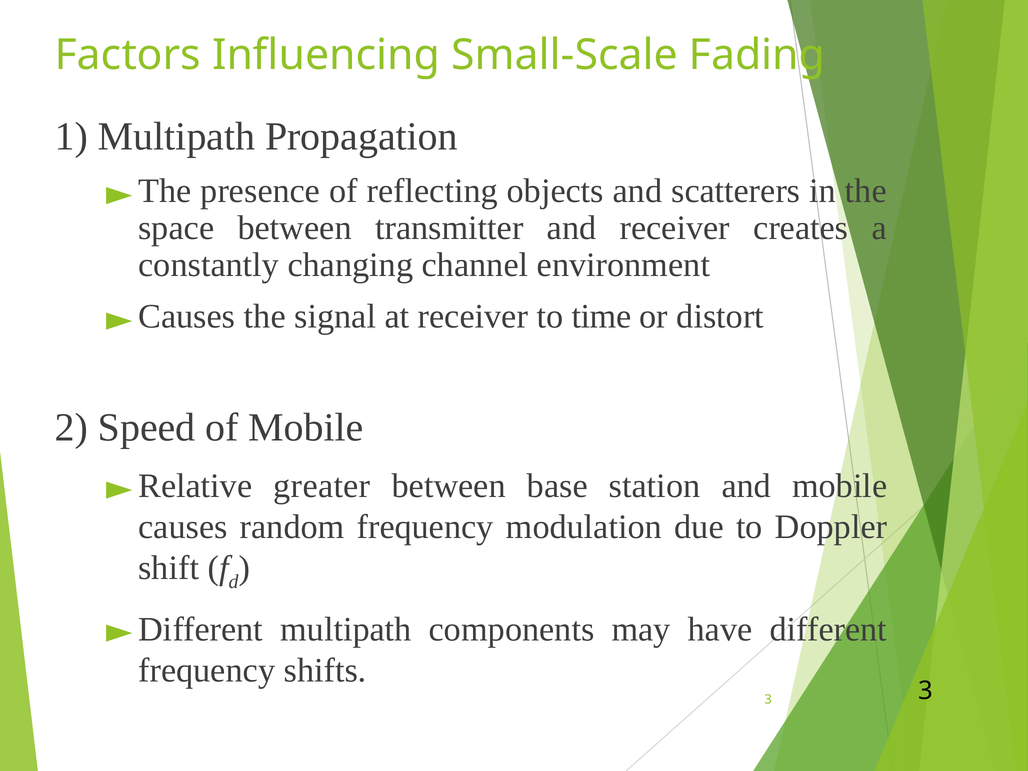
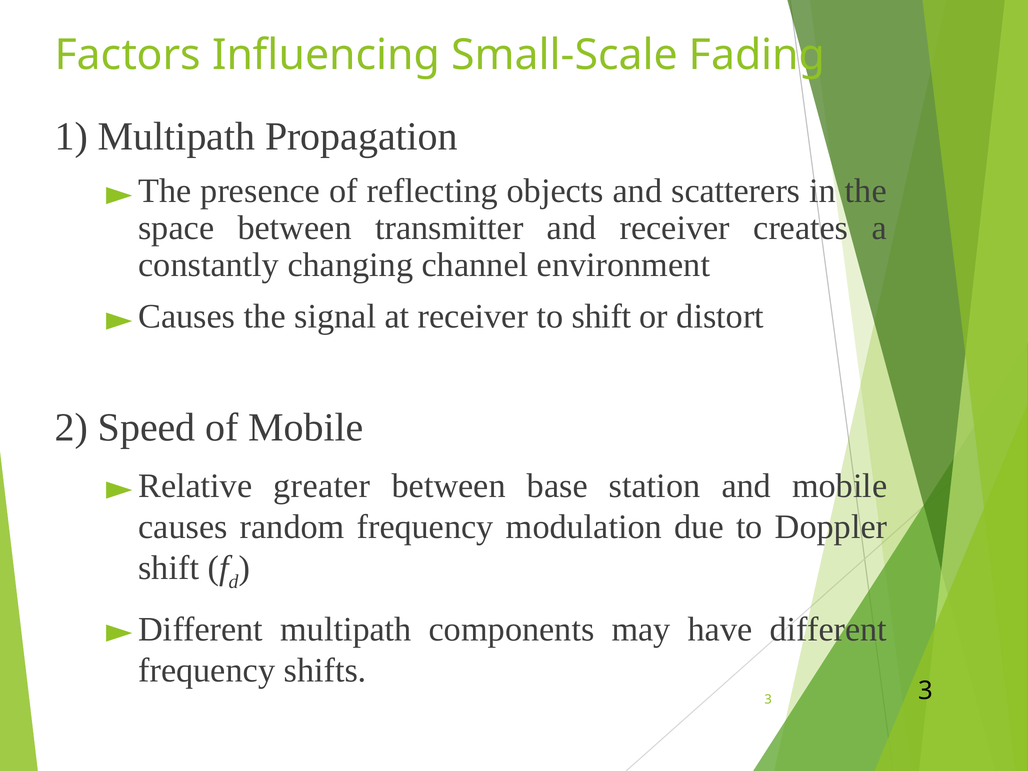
to time: time -> shift
